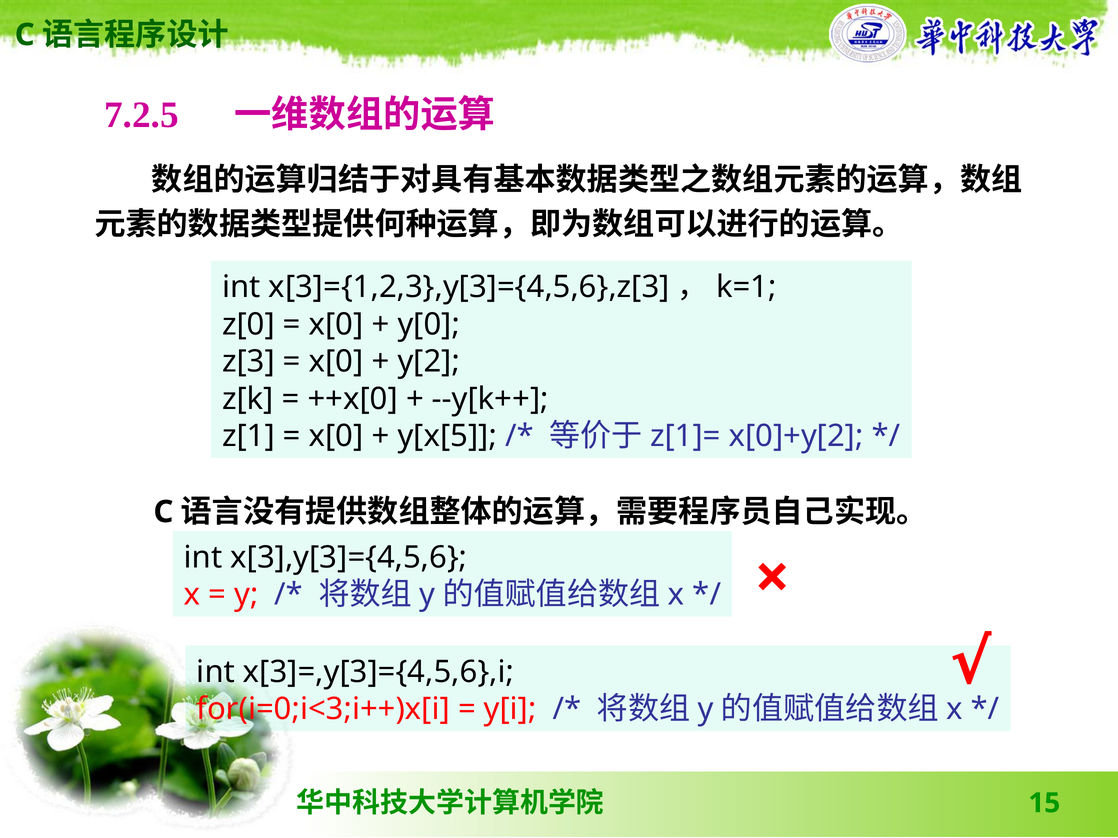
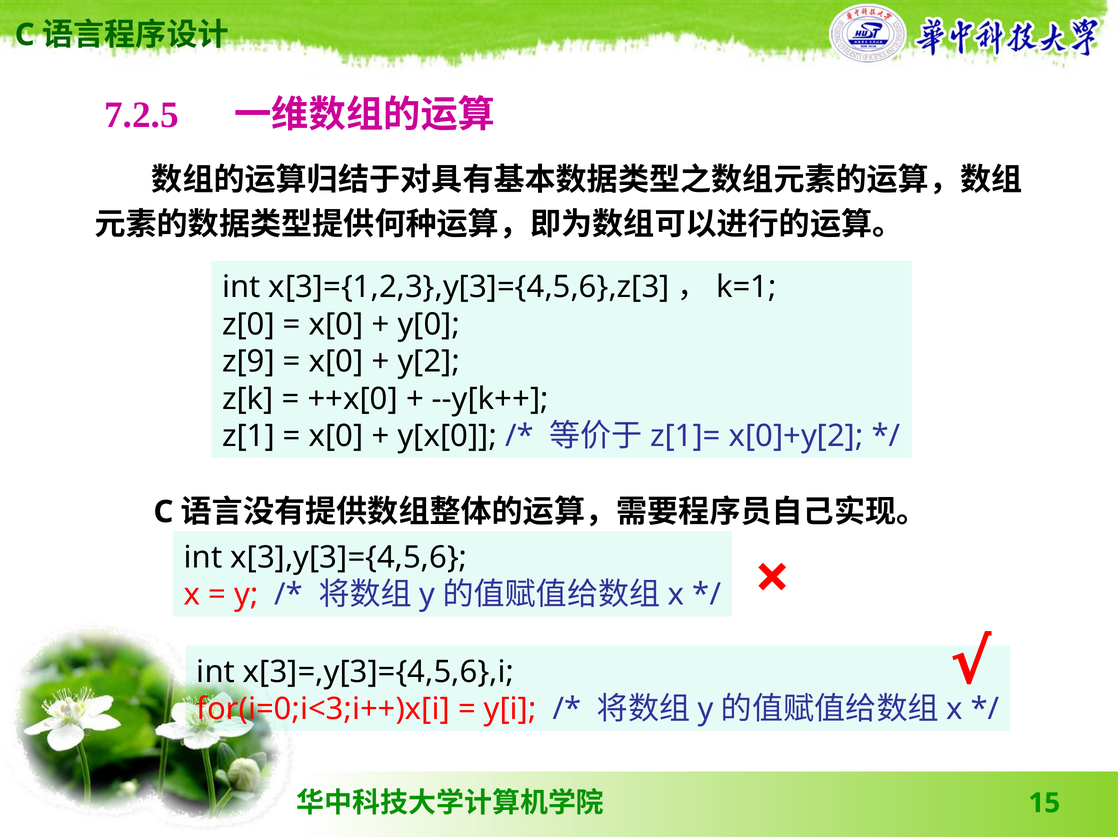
z[3: z[3 -> z[9
y[x[5: y[x[5 -> y[x[0
